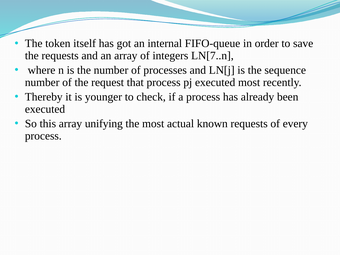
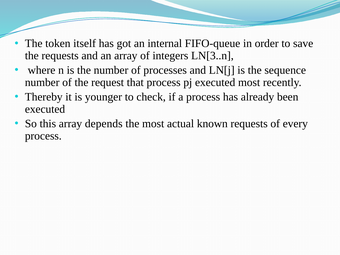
LN[7..n: LN[7..n -> LN[3..n
unifying: unifying -> depends
